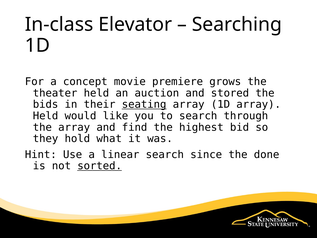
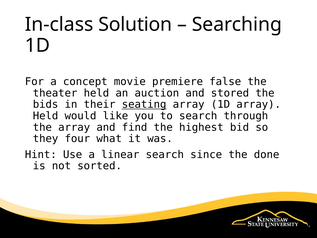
Elevator: Elevator -> Solution
grows: grows -> false
hold: hold -> four
sorted underline: present -> none
